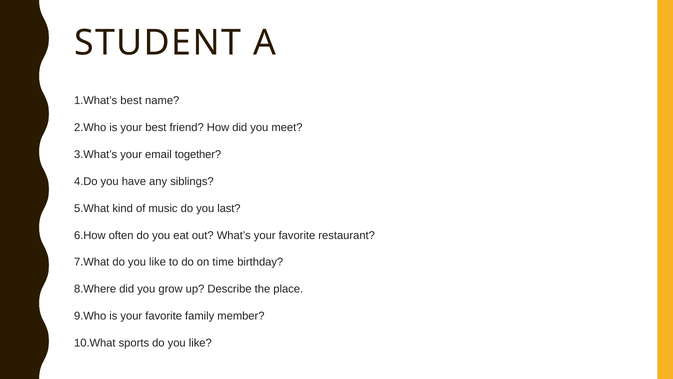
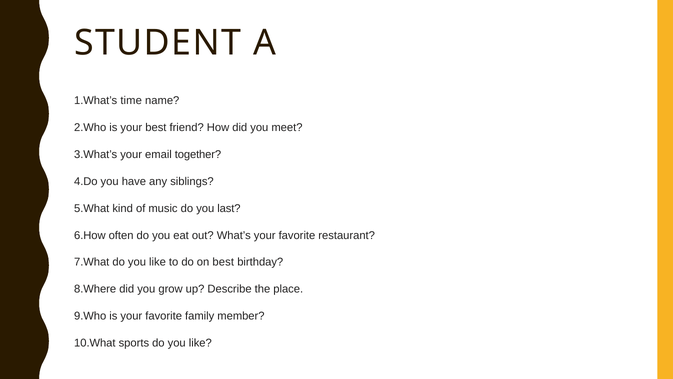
best at (131, 101): best -> time
on time: time -> best
